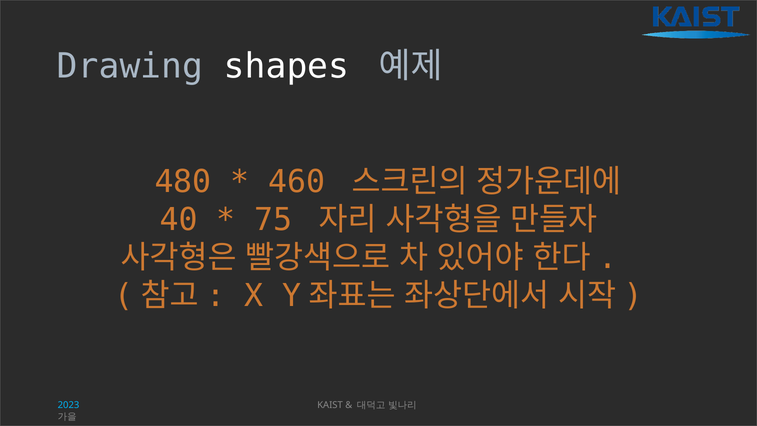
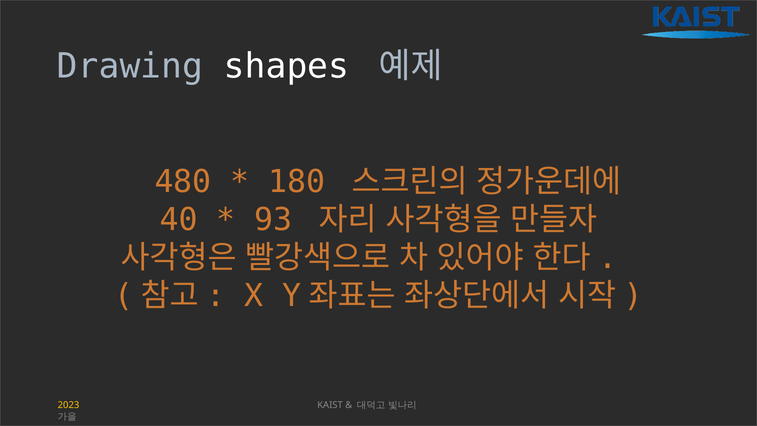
460: 460 -> 180
75: 75 -> 93
2023 colour: light blue -> yellow
